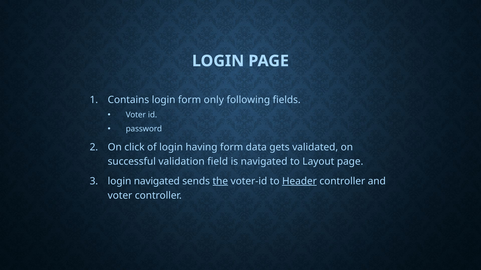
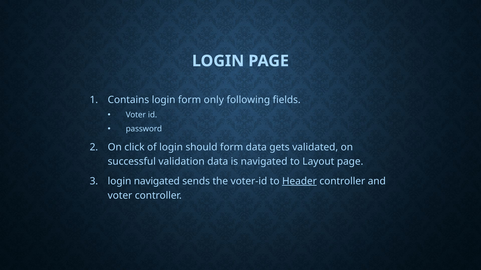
having: having -> should
validation field: field -> data
the underline: present -> none
